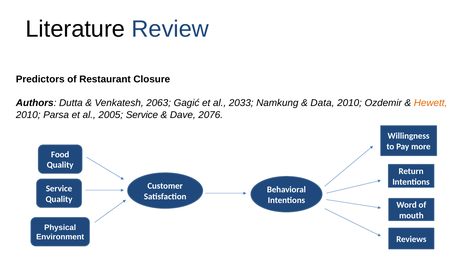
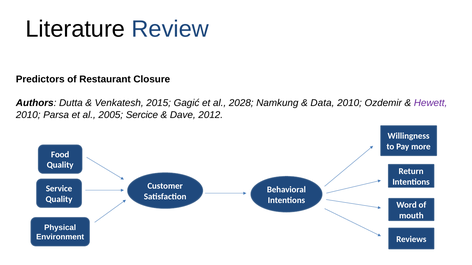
2063: 2063 -> 2015
2033: 2033 -> 2028
Hewett colour: orange -> purple
2005 Service: Service -> Sercice
2076: 2076 -> 2012
